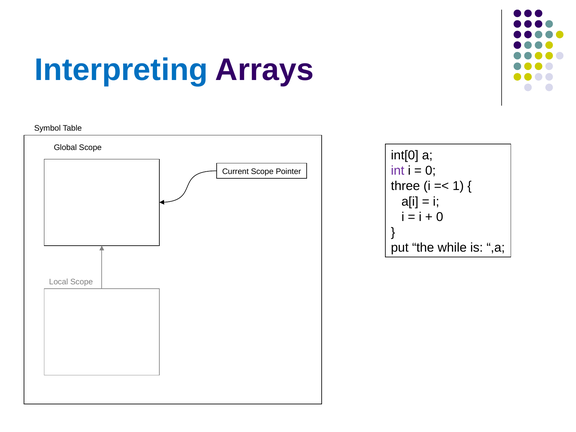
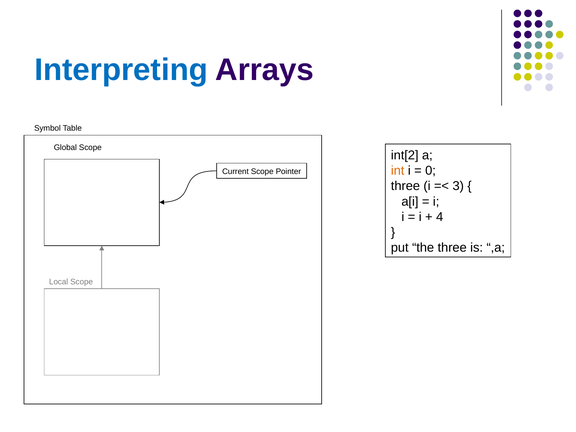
int[0: int[0 -> int[2
int colour: purple -> orange
1: 1 -> 3
0 at (440, 217): 0 -> 4
the while: while -> three
